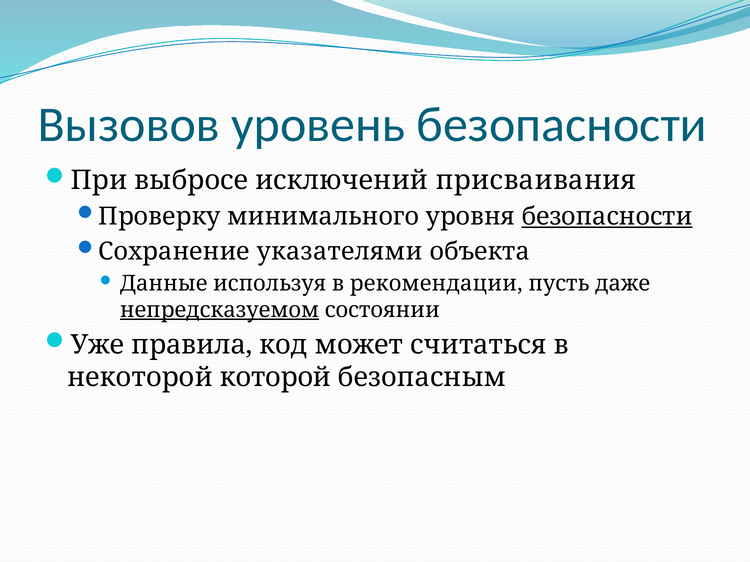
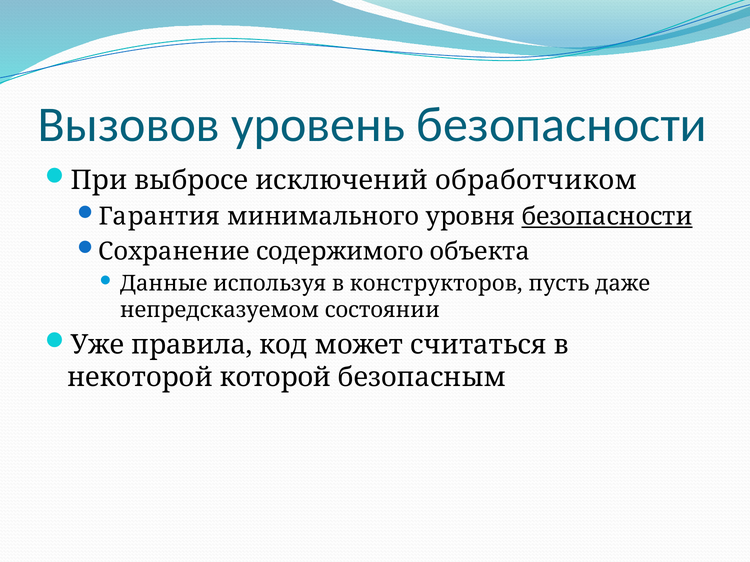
присваивания: присваивания -> обработчиком
Проверку: Проверку -> Гарантия
указателями: указателями -> содержимого
рекомендации: рекомендации -> конструкторов
непредсказуемом underline: present -> none
